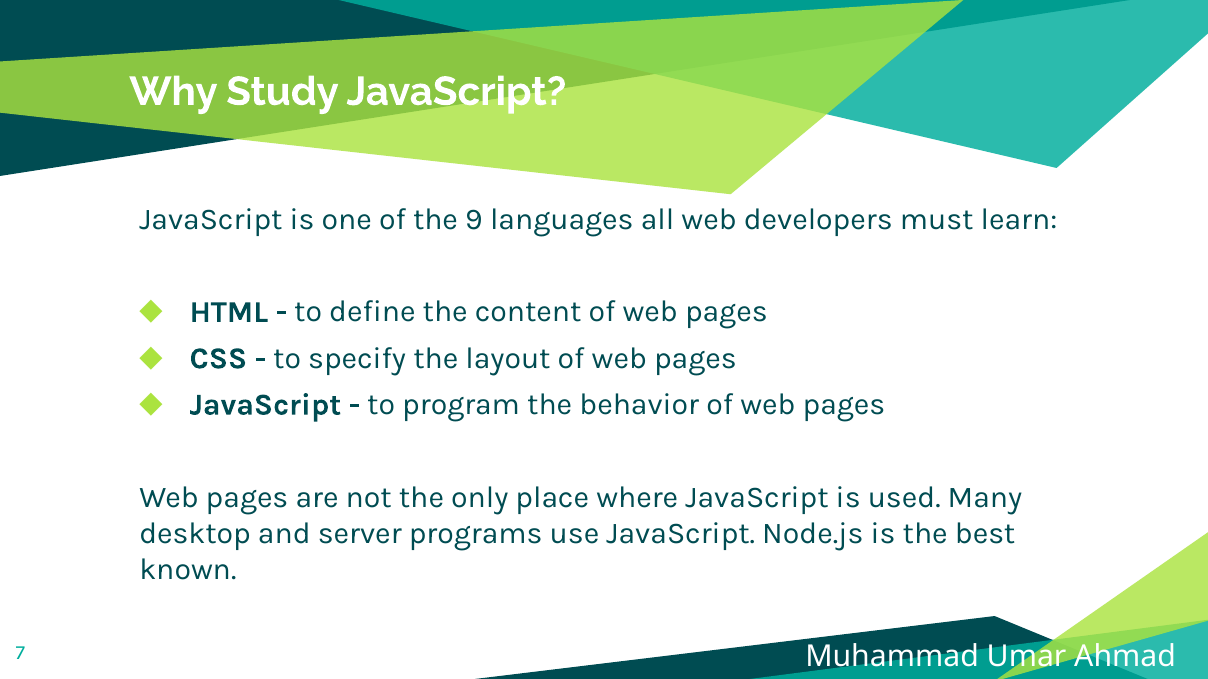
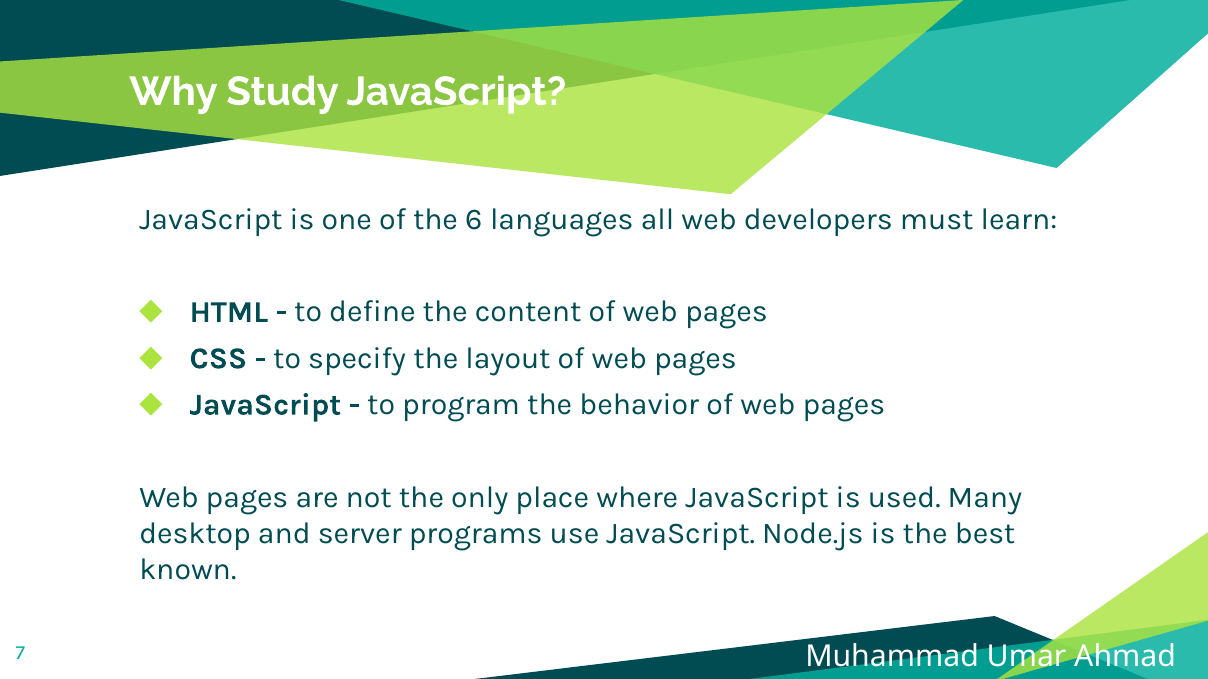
9: 9 -> 6
